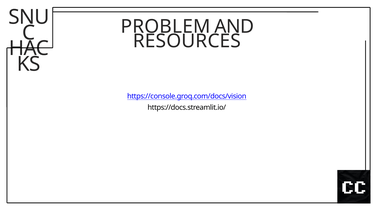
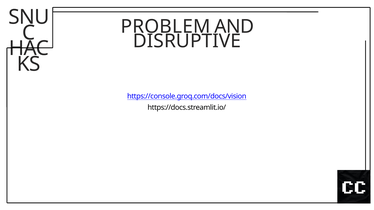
RESOURCES: RESOURCES -> DISRUPTIVE
